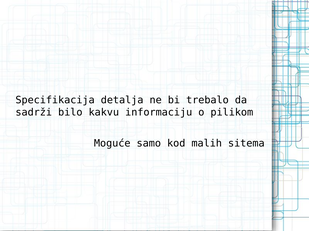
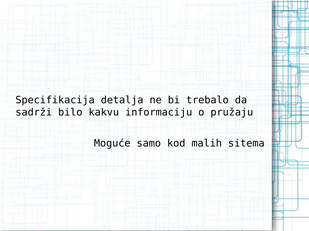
pilikom: pilikom -> pružaju
